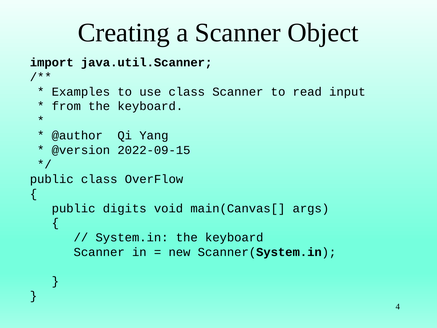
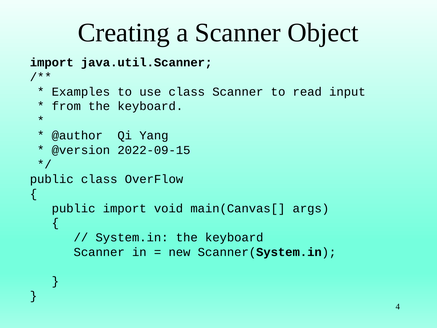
public digits: digits -> import
